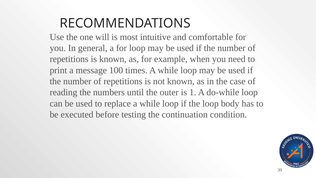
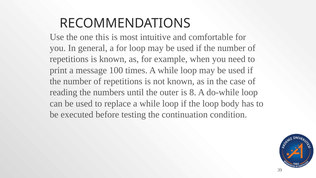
will: will -> this
1: 1 -> 8
